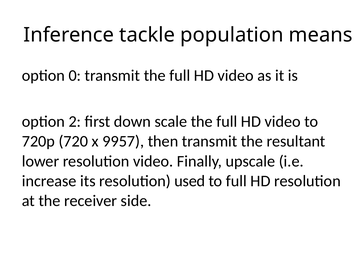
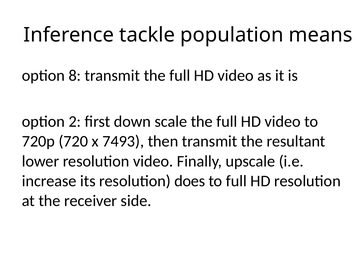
0: 0 -> 8
9957: 9957 -> 7493
used: used -> does
